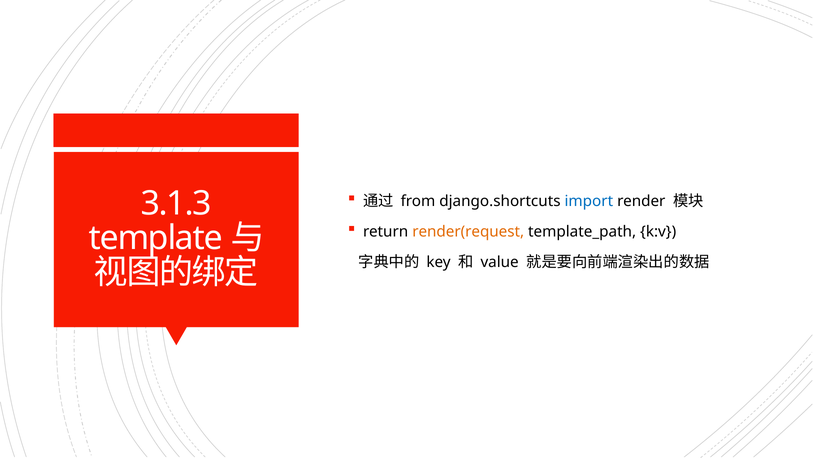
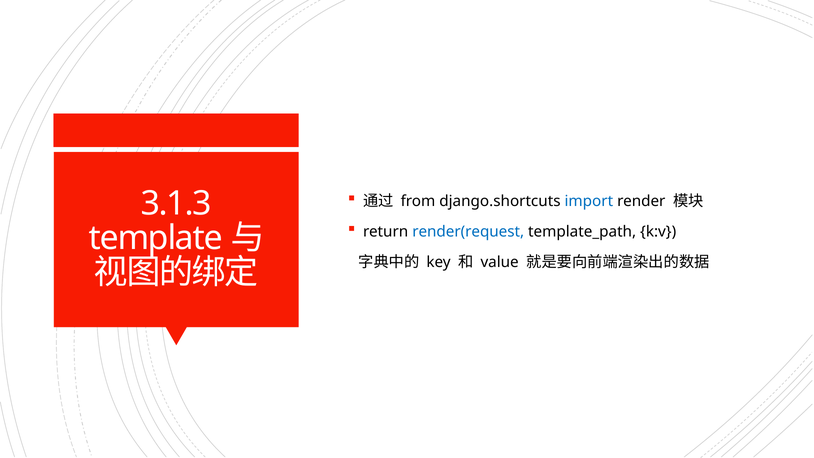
render(request colour: orange -> blue
